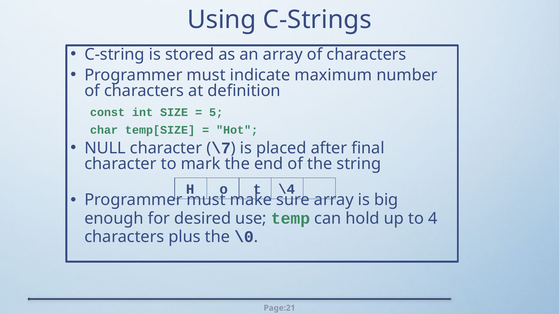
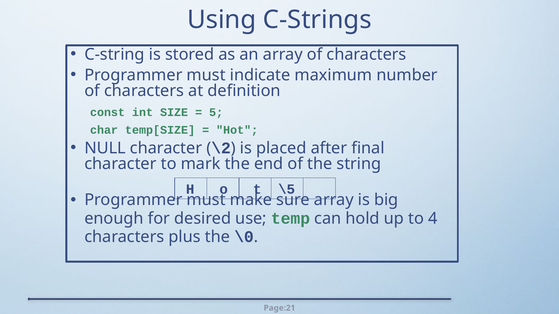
\7: \7 -> \2
\4: \4 -> \5
